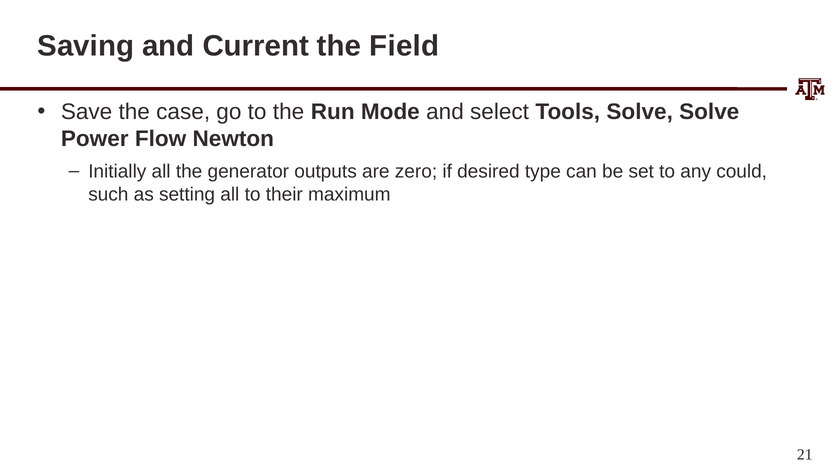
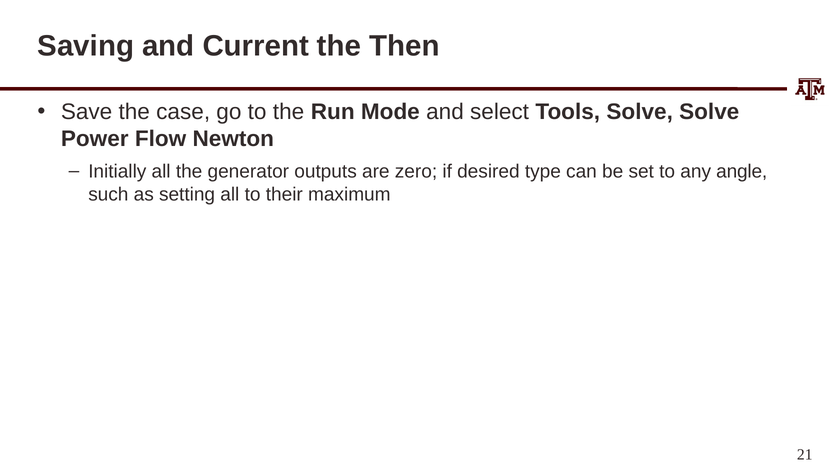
Field: Field -> Then
could: could -> angle
